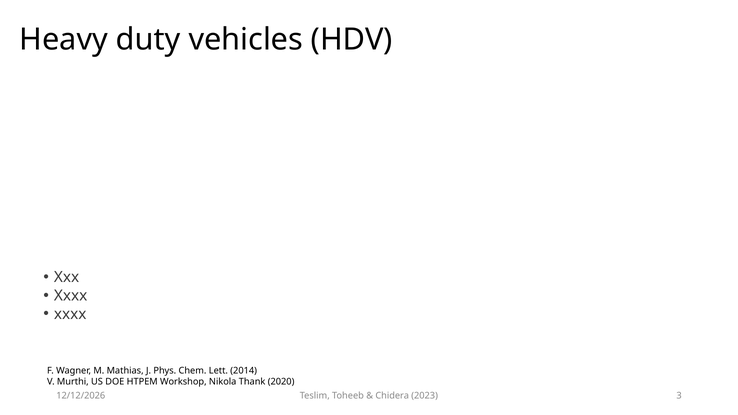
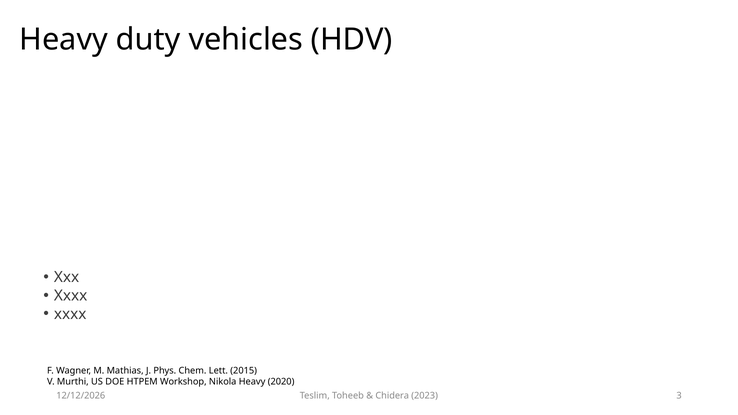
2014: 2014 -> 2015
Nikola Thank: Thank -> Heavy
